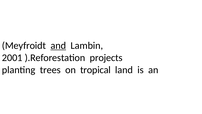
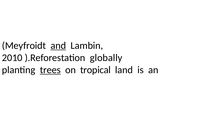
2001: 2001 -> 2010
projects: projects -> globally
trees underline: none -> present
